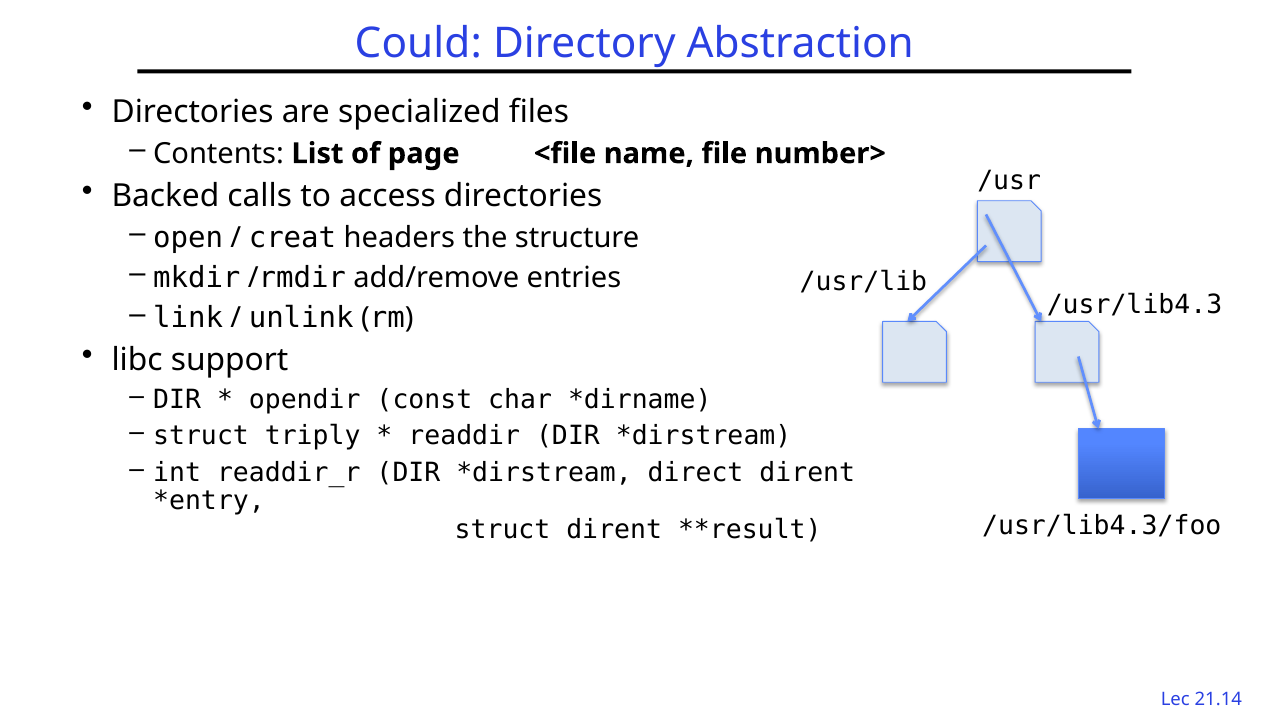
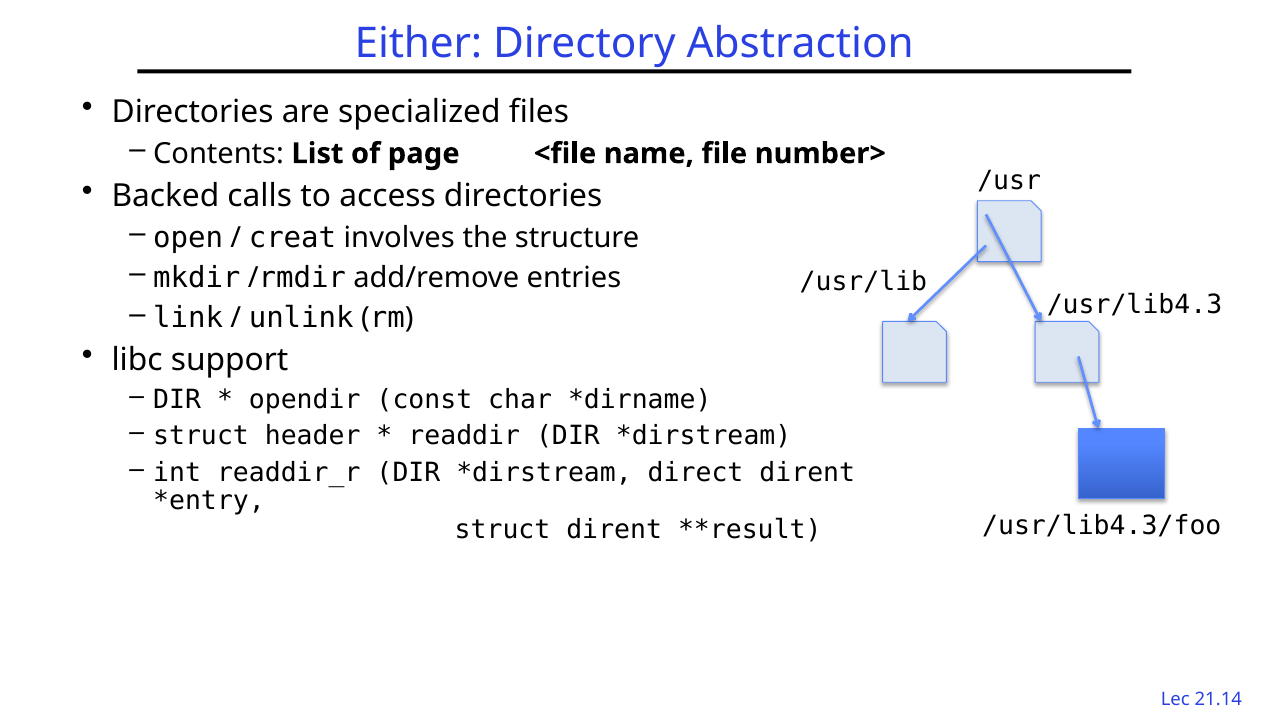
Could: Could -> Either
headers: headers -> involves
triply: triply -> header
